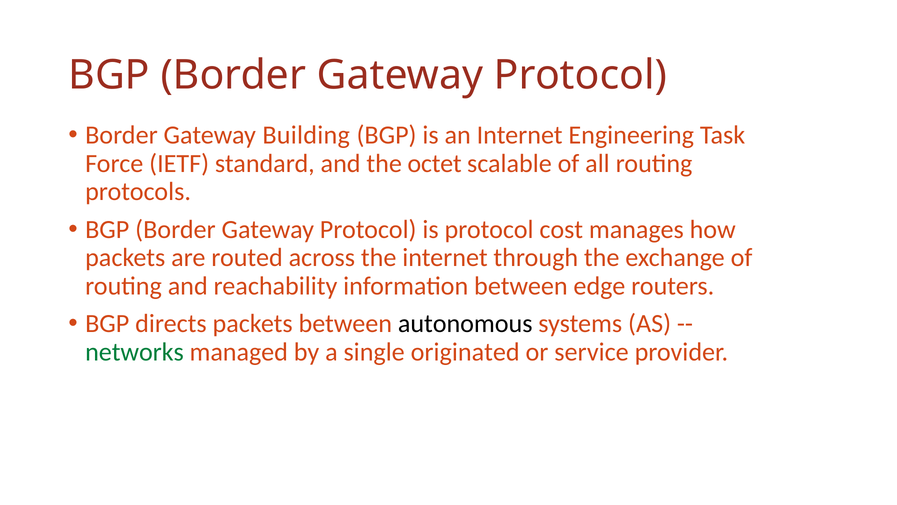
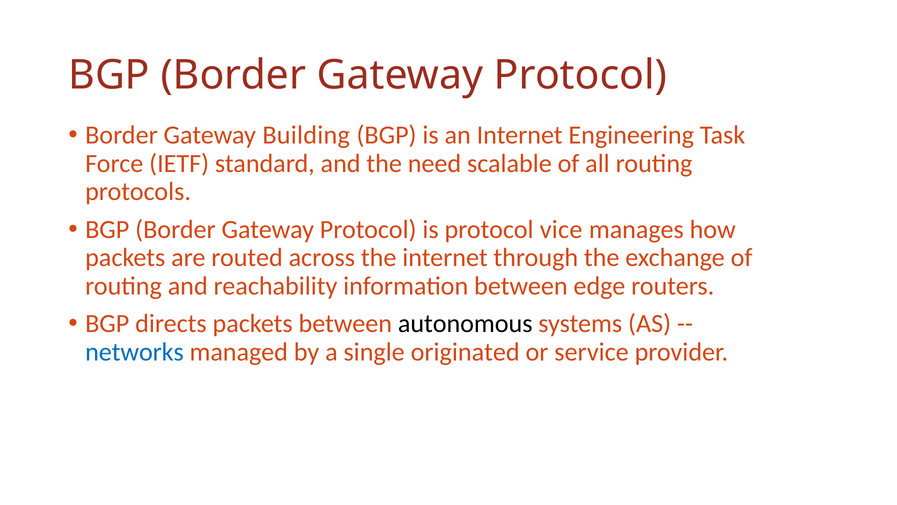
octet: octet -> need
cost: cost -> vice
networks colour: green -> blue
